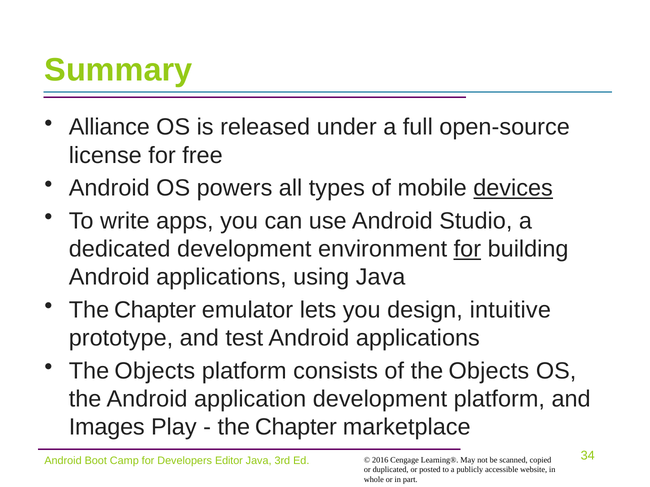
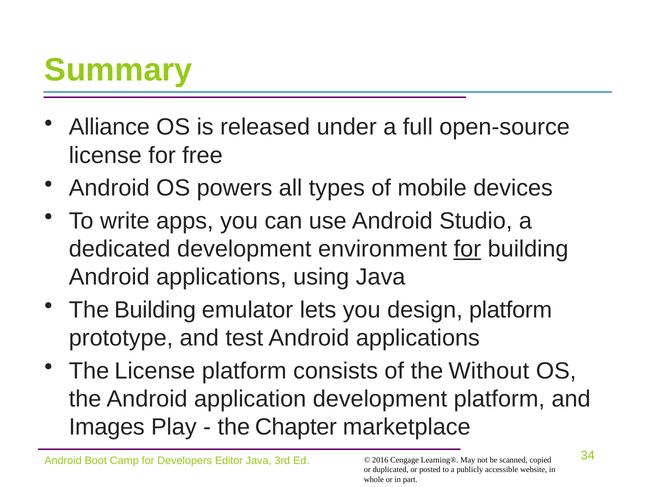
devices underline: present -> none
Chapter at (155, 310): Chapter -> Building
design intuitive: intuitive -> platform
Objects at (155, 371): Objects -> License
of the Objects: Objects -> Without
